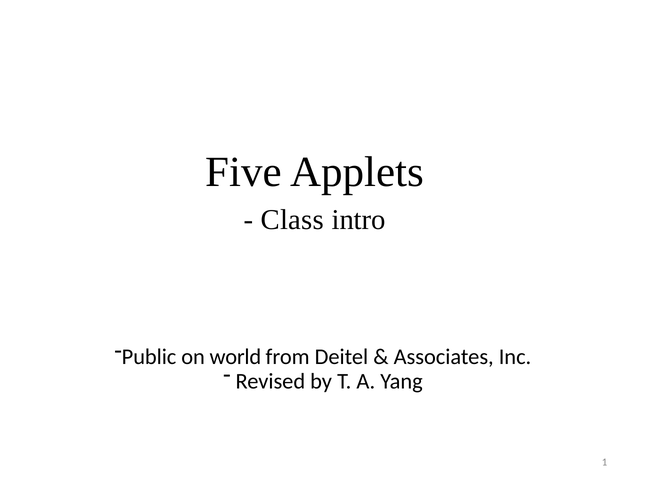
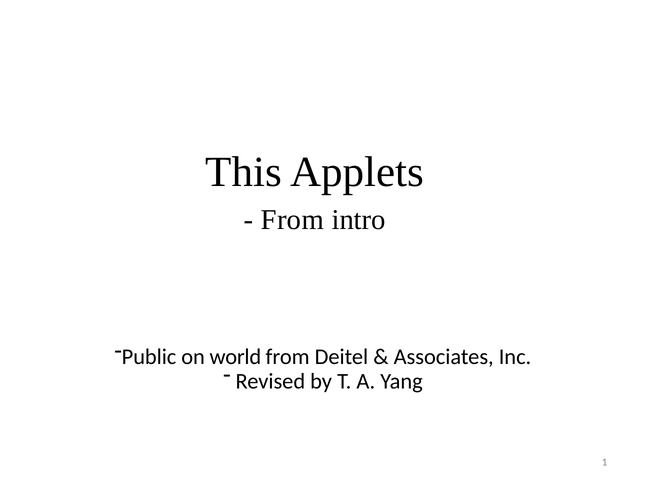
Five: Five -> This
Class at (292, 220): Class -> From
